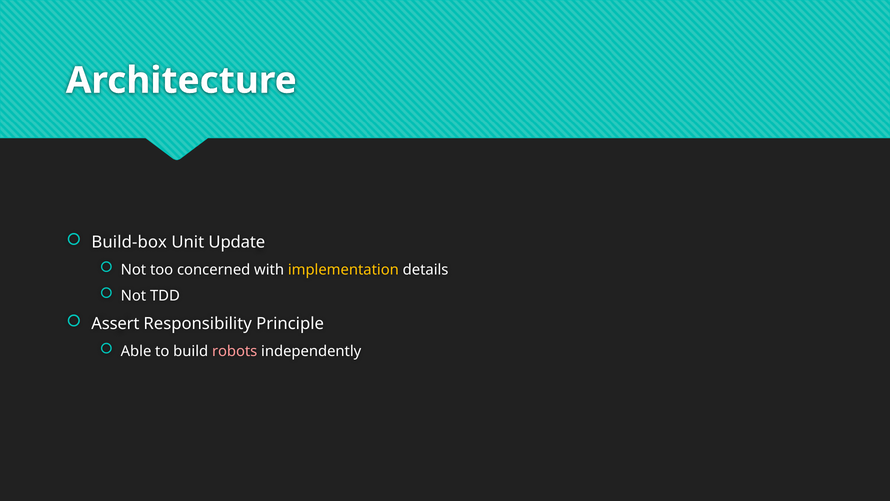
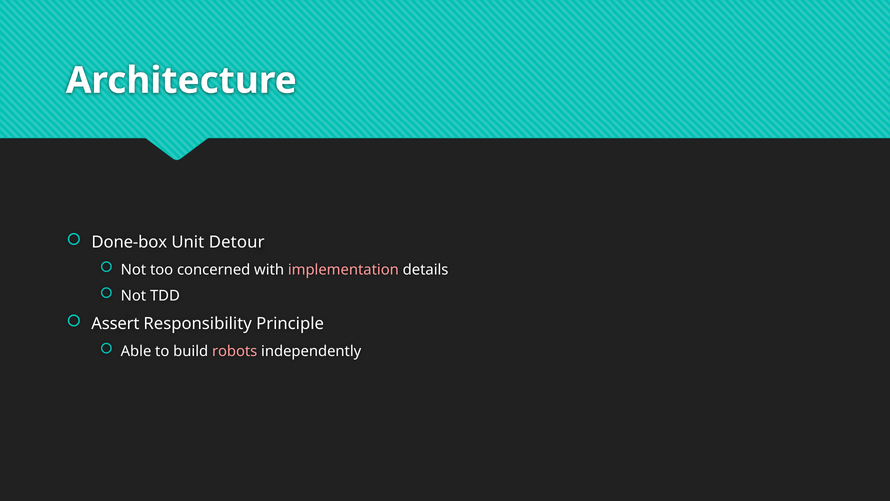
Build-box: Build-box -> Done-box
Update: Update -> Detour
implementation colour: yellow -> pink
